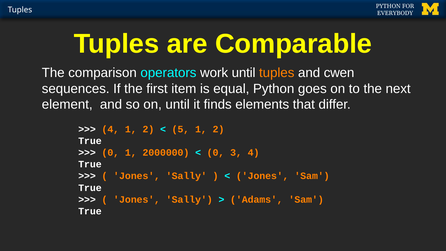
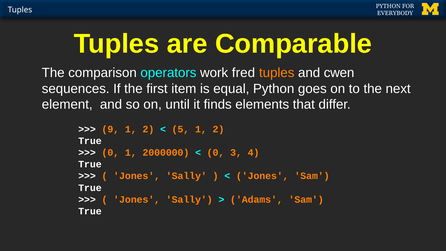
work until: until -> fred
4 at (110, 129): 4 -> 9
